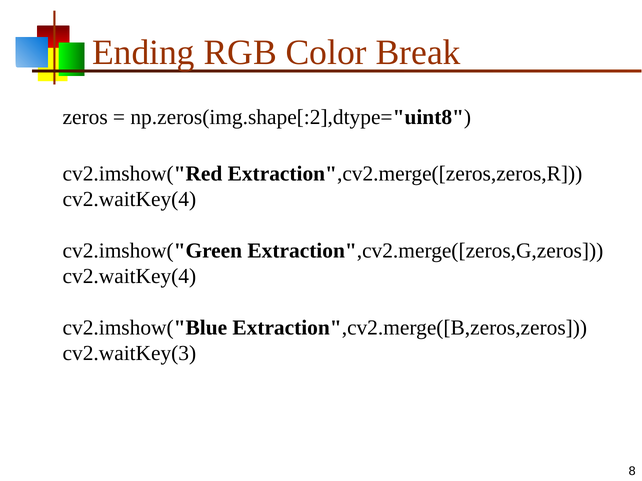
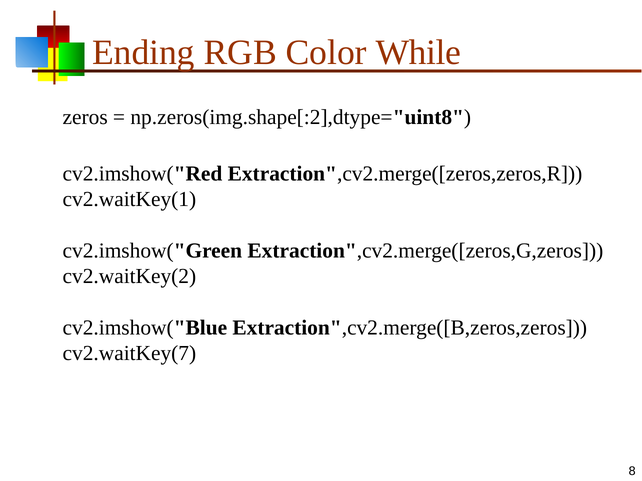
Break: Break -> While
cv2.waitKey(4 at (129, 199): cv2.waitKey(4 -> cv2.waitKey(1
cv2.waitKey(4 at (129, 277): cv2.waitKey(4 -> cv2.waitKey(2
cv2.waitKey(3: cv2.waitKey(3 -> cv2.waitKey(7
